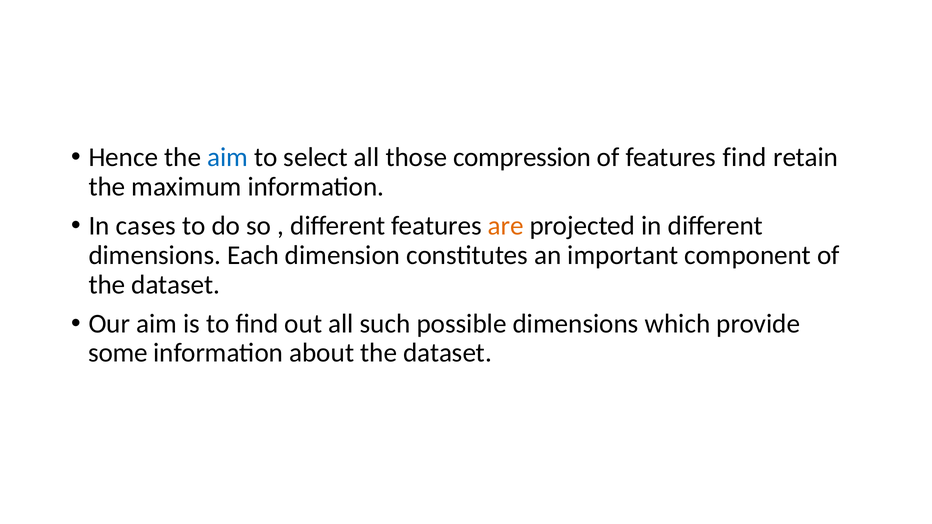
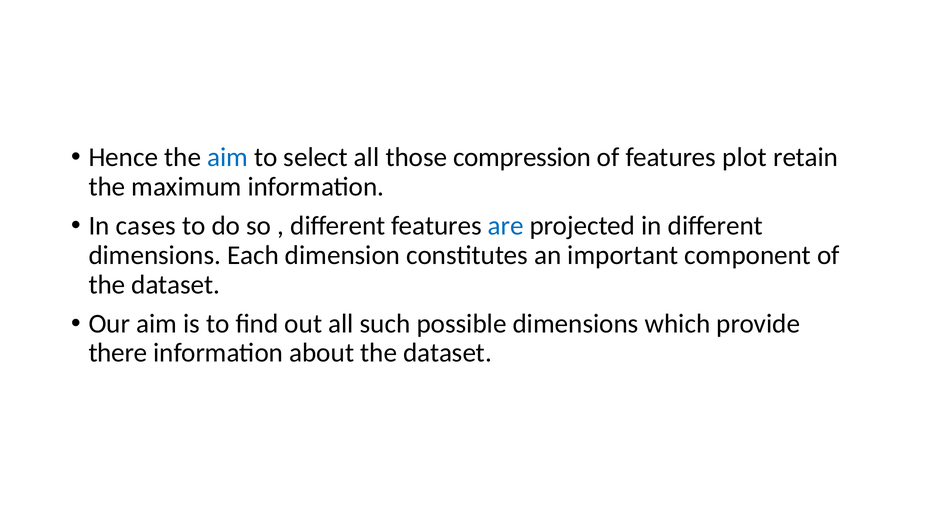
features find: find -> plot
are colour: orange -> blue
some: some -> there
